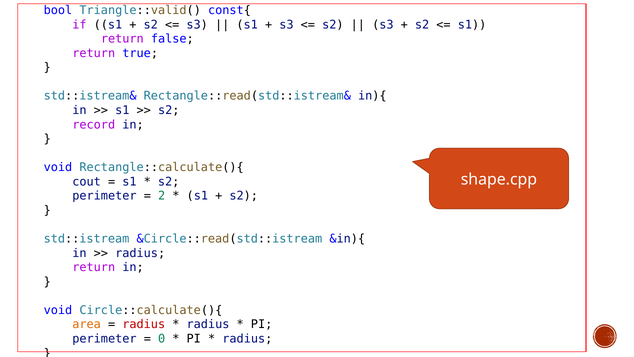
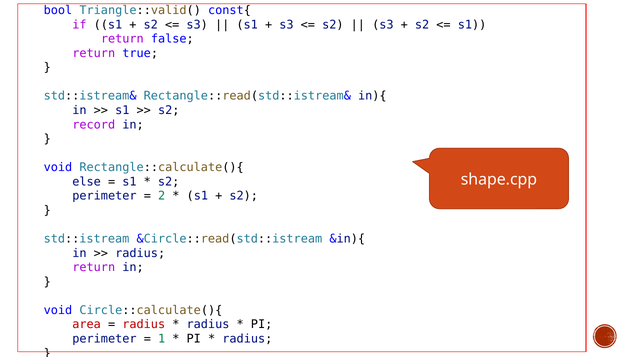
cout: cout -> else
area colour: orange -> red
0: 0 -> 1
